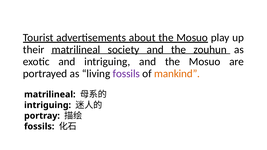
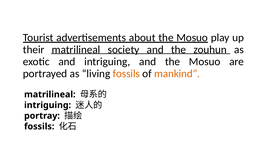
fossils at (126, 74) colour: purple -> orange
